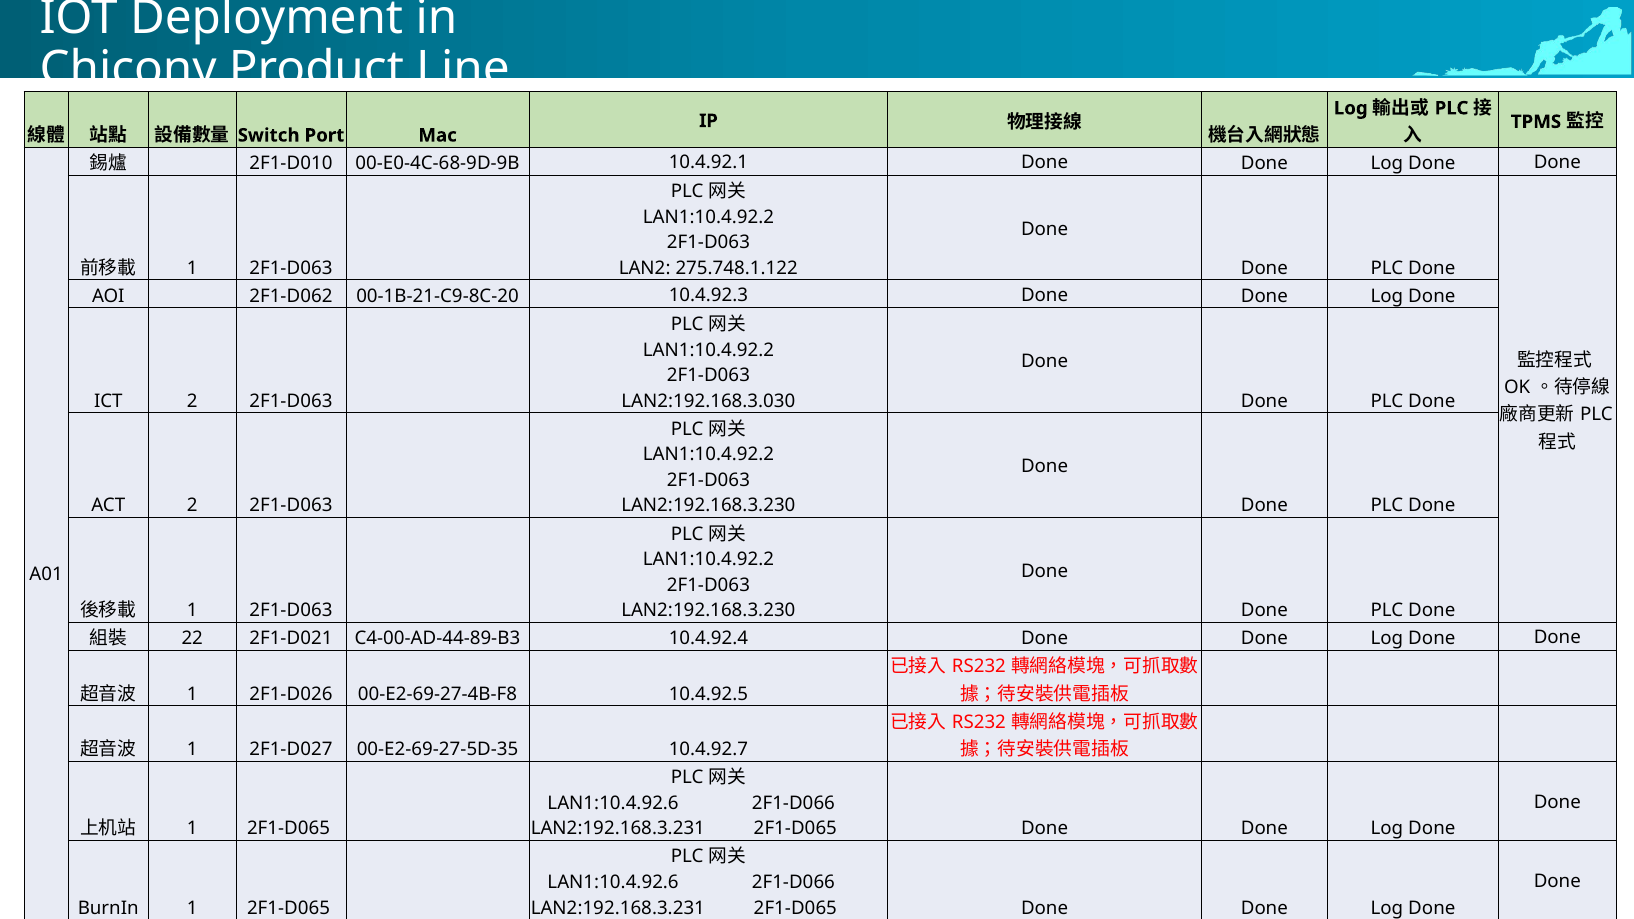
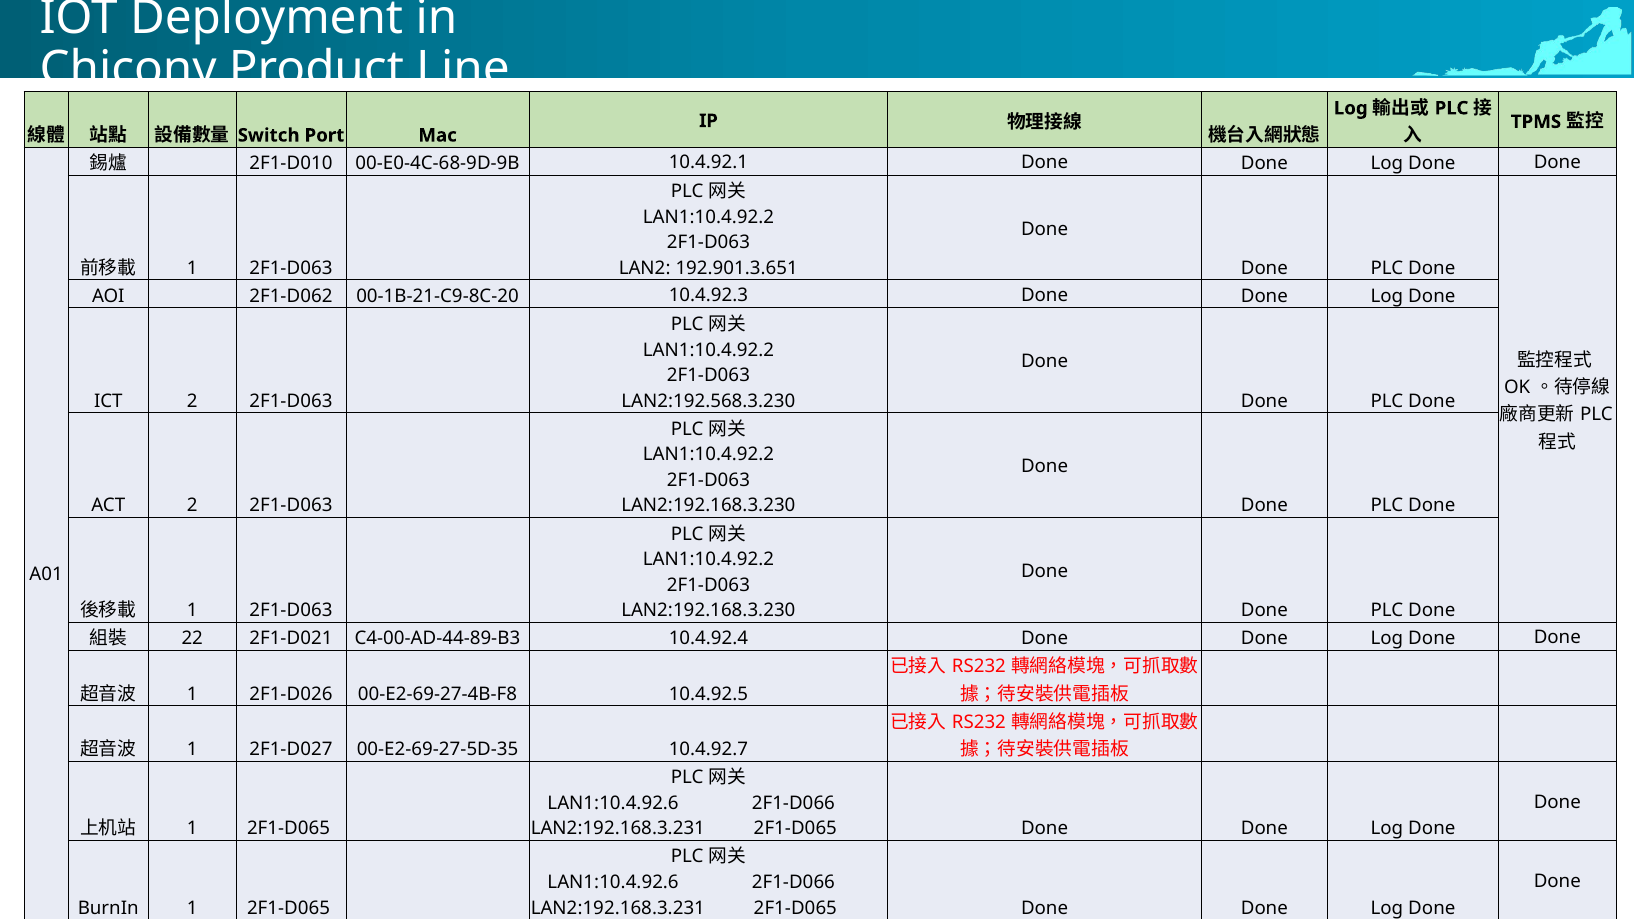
275.748.1.122: 275.748.1.122 -> 192.901.3.651
LAN2:192.168.3.030: LAN2:192.168.3.030 -> LAN2:192.568.3.230
